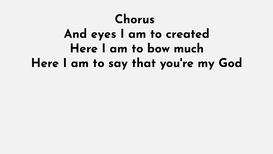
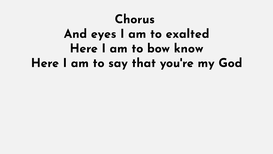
created: created -> exalted
much: much -> know
